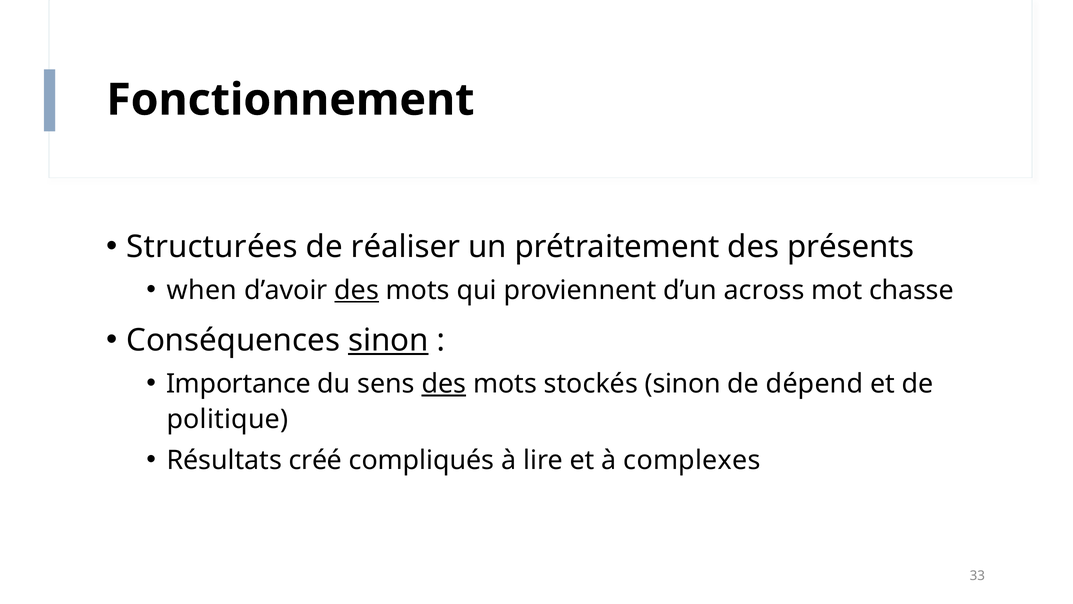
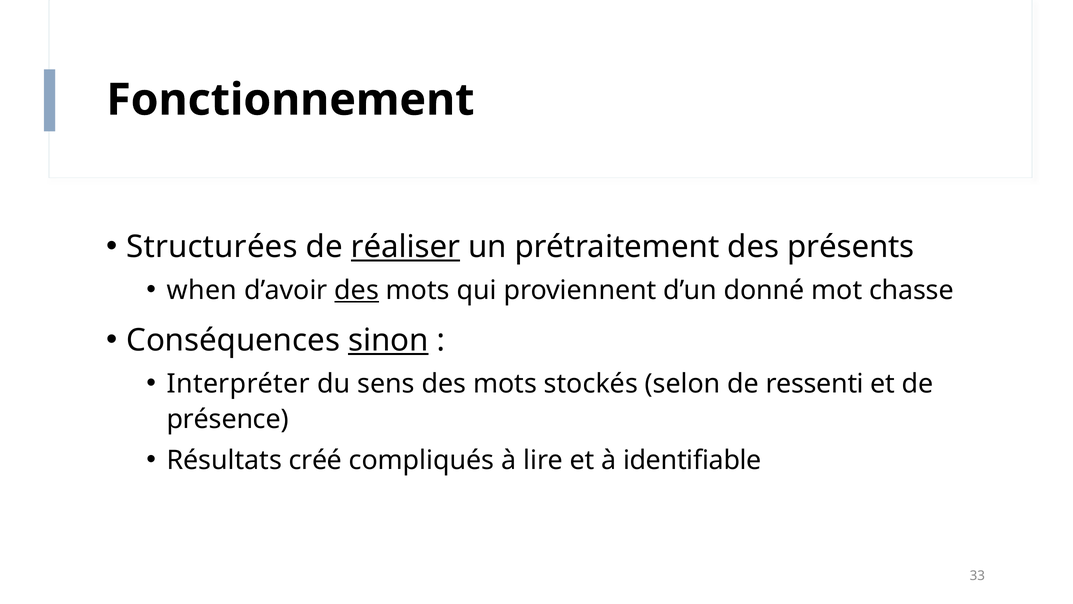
réaliser underline: none -> present
across: across -> donné
Importance: Importance -> Interpréter
des at (444, 384) underline: present -> none
stockés sinon: sinon -> selon
dépend: dépend -> ressenti
politique: politique -> présence
complexes: complexes -> identifiable
